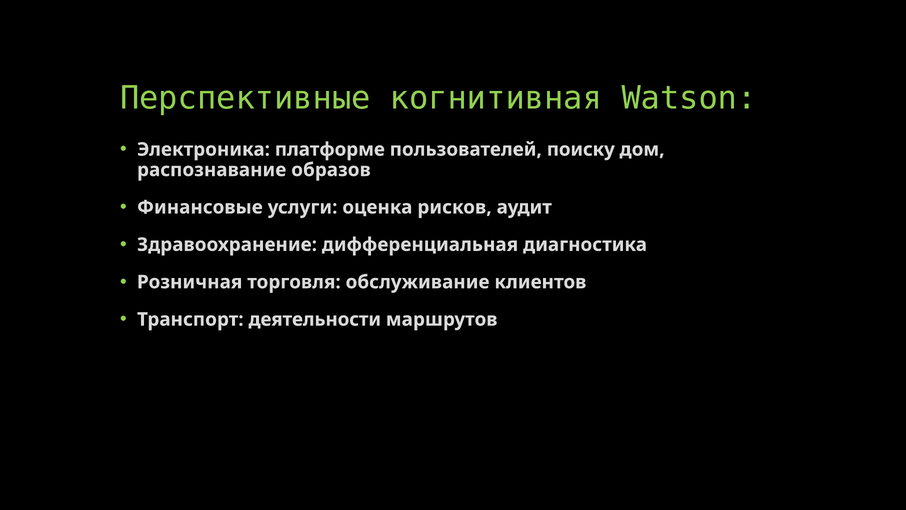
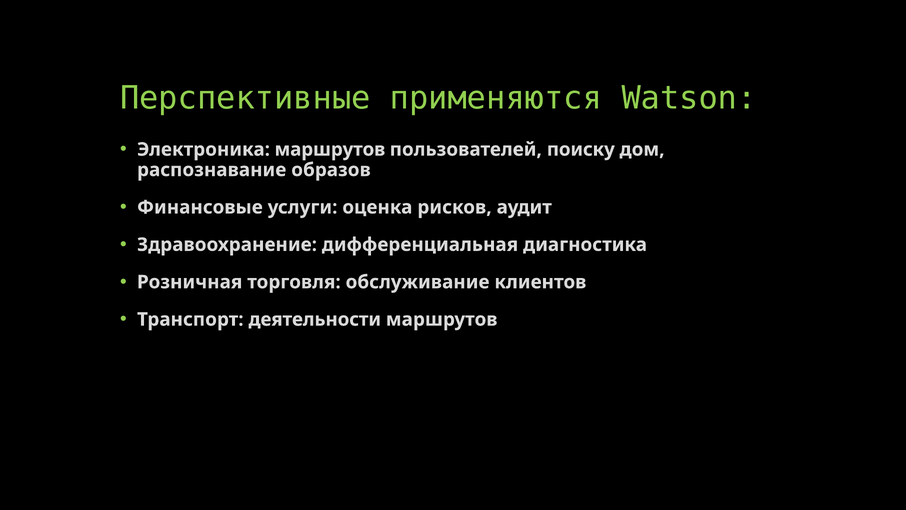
когнитивная: когнитивная -> применяются
Электроника платформе: платформе -> маршрутов
